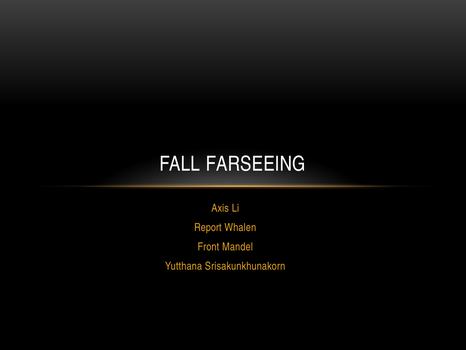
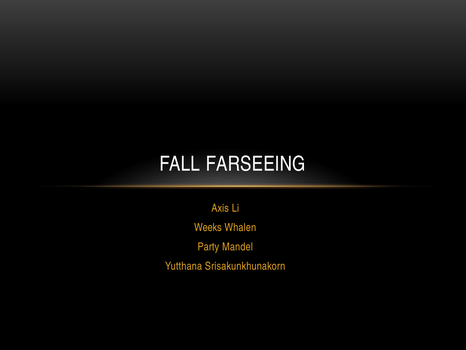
Report: Report -> Weeks
Front: Front -> Party
